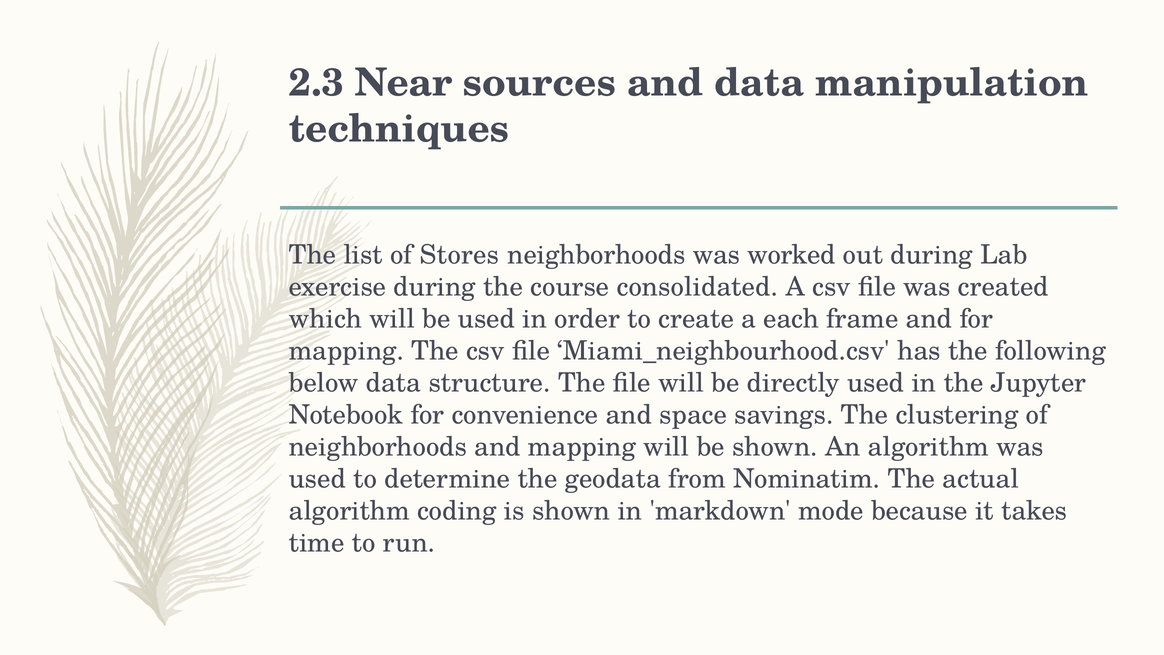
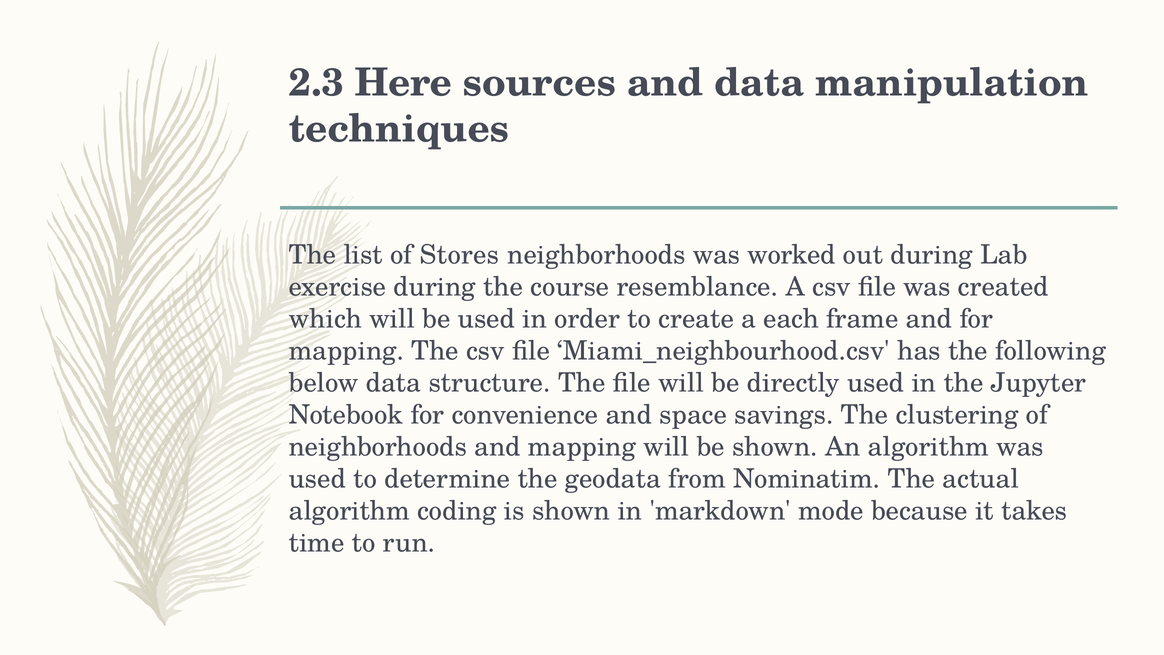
Near: Near -> Here
consolidated: consolidated -> resemblance
